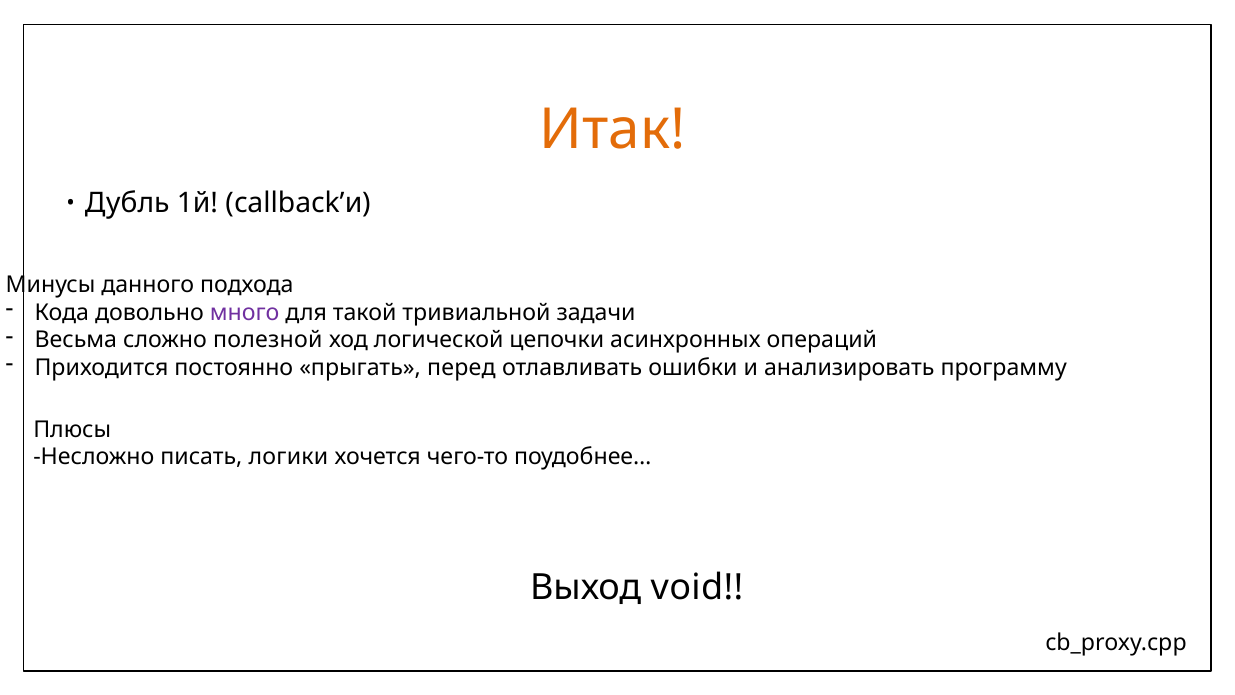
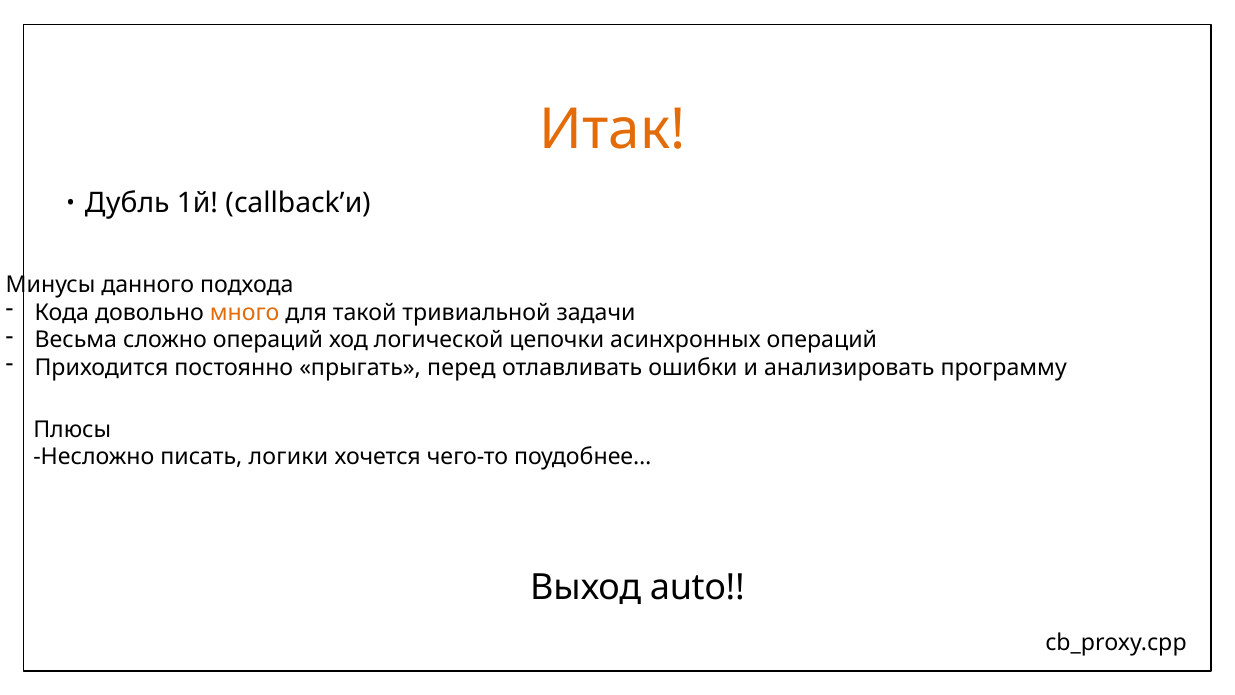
много colour: purple -> orange
сложно полезной: полезной -> операций
void: void -> auto
